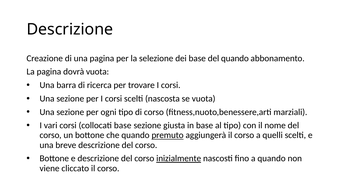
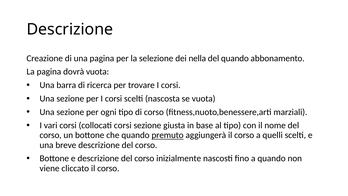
dei base: base -> nella
collocati base: base -> corsi
inizialmente underline: present -> none
